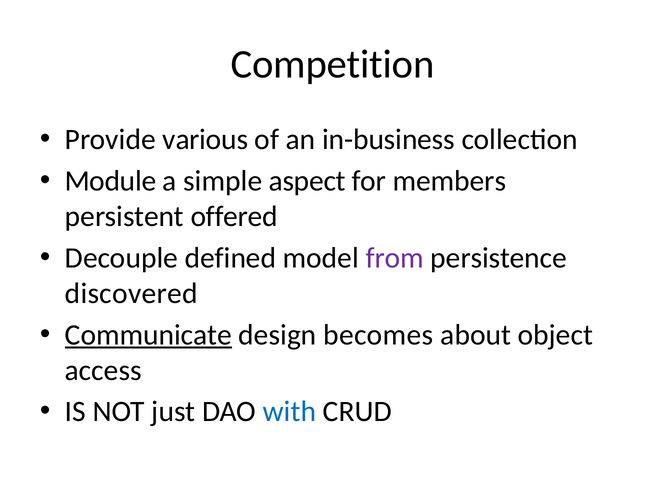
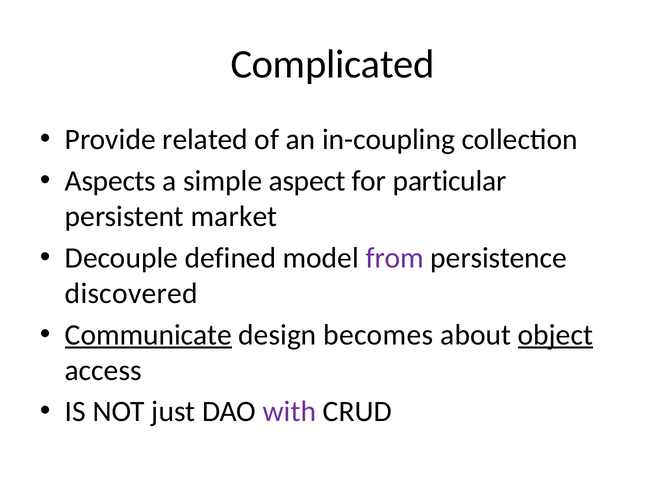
Competition: Competition -> Complicated
various: various -> related
in-business: in-business -> in-coupling
Module: Module -> Aspects
members: members -> particular
offered: offered -> market
object underline: none -> present
with colour: blue -> purple
